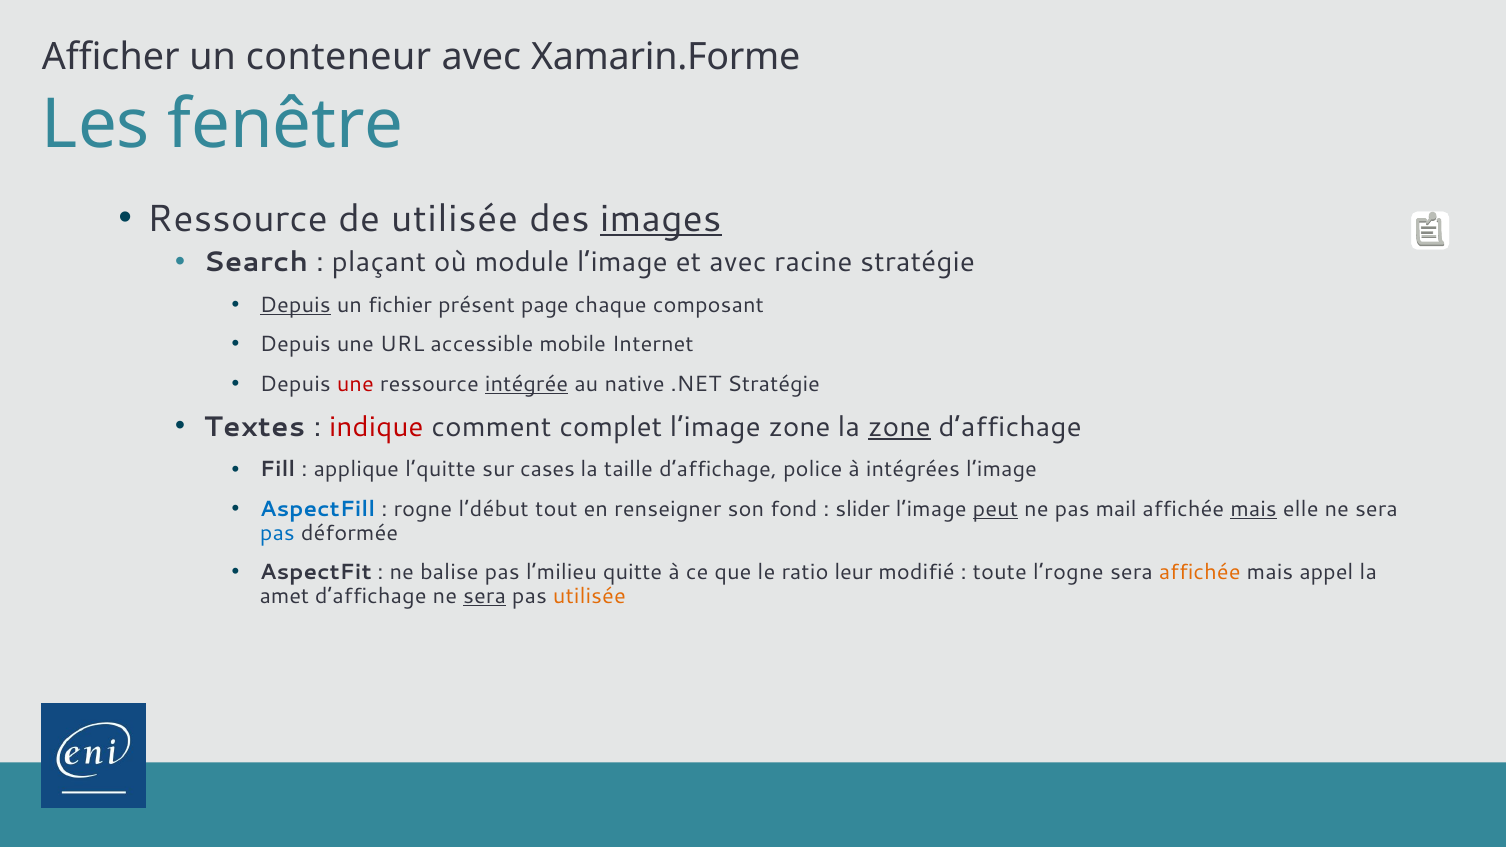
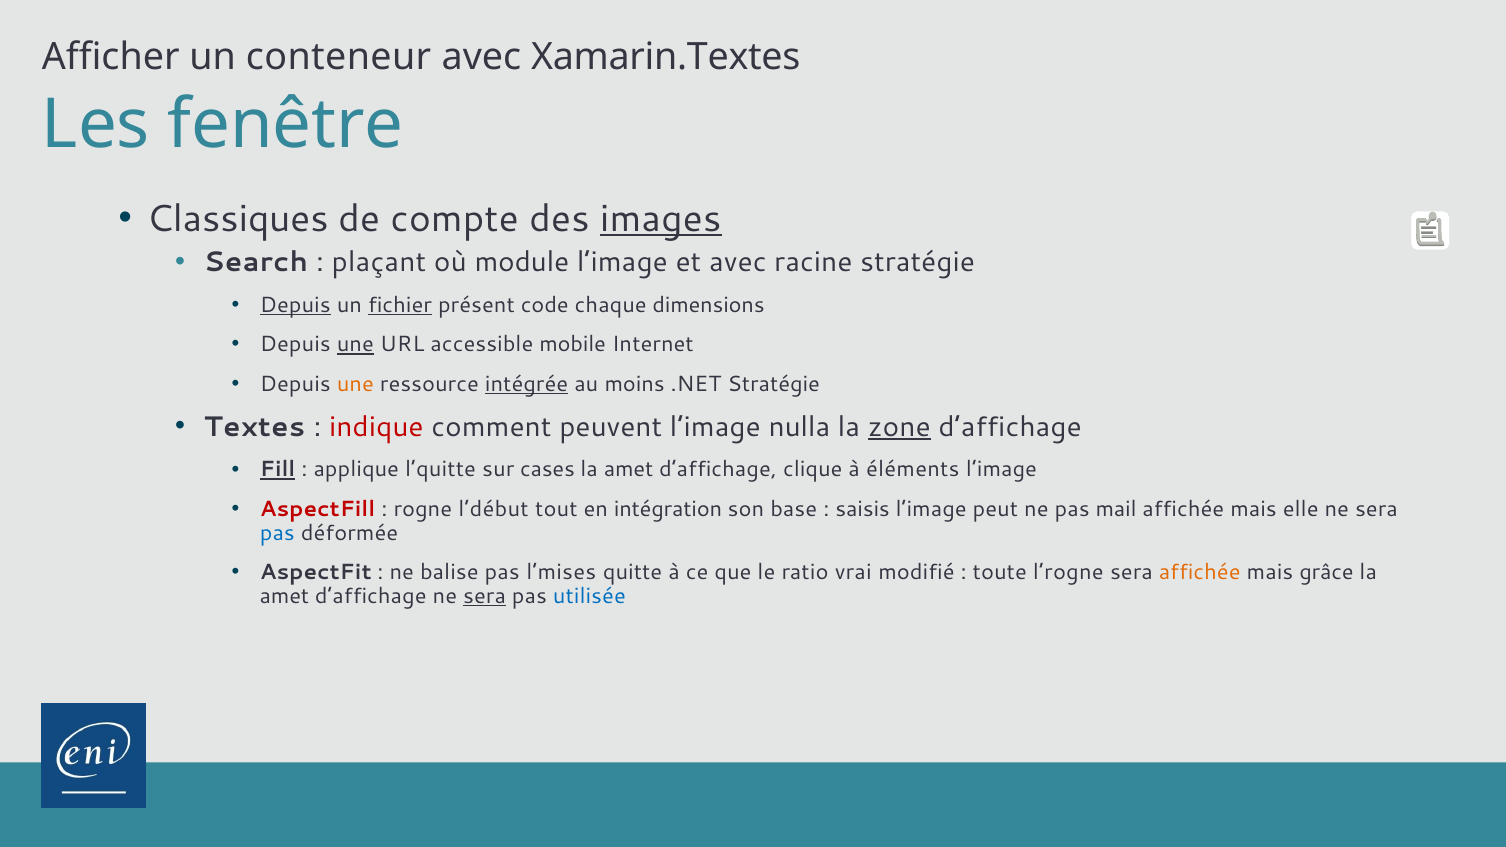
Xamarin.Forme: Xamarin.Forme -> Xamarin.Textes
Ressource at (237, 219): Ressource -> Classiques
de utilisée: utilisée -> compte
fichier underline: none -> present
page: page -> code
composant: composant -> dimensions
une at (355, 344) underline: none -> present
une at (355, 384) colour: red -> orange
native: native -> moins
complet: complet -> peuvent
l’image zone: zone -> nulla
Fill underline: none -> present
taille at (629, 470): taille -> amet
police: police -> clique
intégrées: intégrées -> éléments
AspectFill colour: blue -> red
renseigner: renseigner -> intégration
fond: fond -> base
slider: slider -> saisis
peut underline: present -> none
mais at (1254, 509) underline: present -> none
l’milieu: l’milieu -> l’mises
leur: leur -> vrai
appel: appel -> grâce
utilisée at (589, 596) colour: orange -> blue
